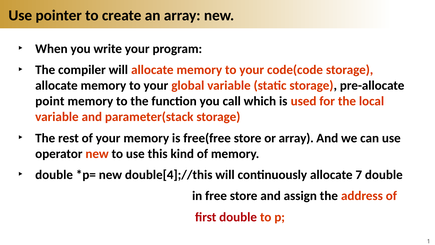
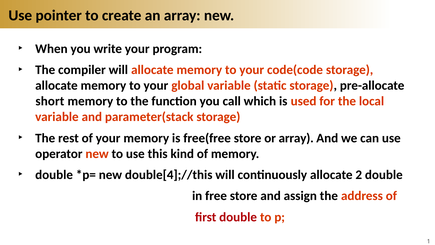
point: point -> short
7: 7 -> 2
